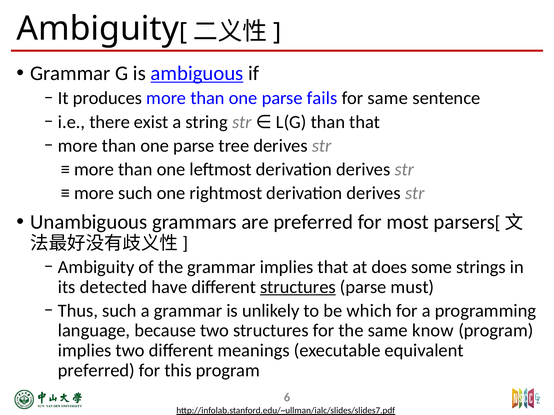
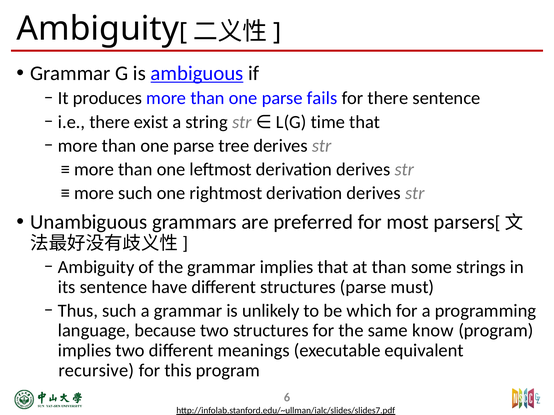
for same: same -> there
L(G than: than -> time
at does: does -> than
its detected: detected -> sentence
structures at (298, 287) underline: present -> none
preferred at (96, 371): preferred -> recursive
